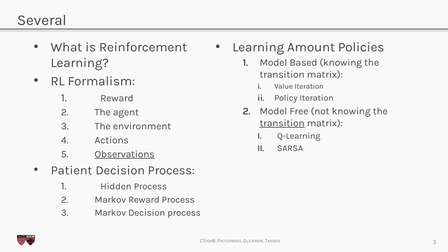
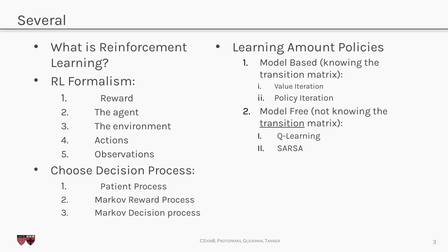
Observations underline: present -> none
Patient: Patient -> Choose
Hidden: Hidden -> Patient
